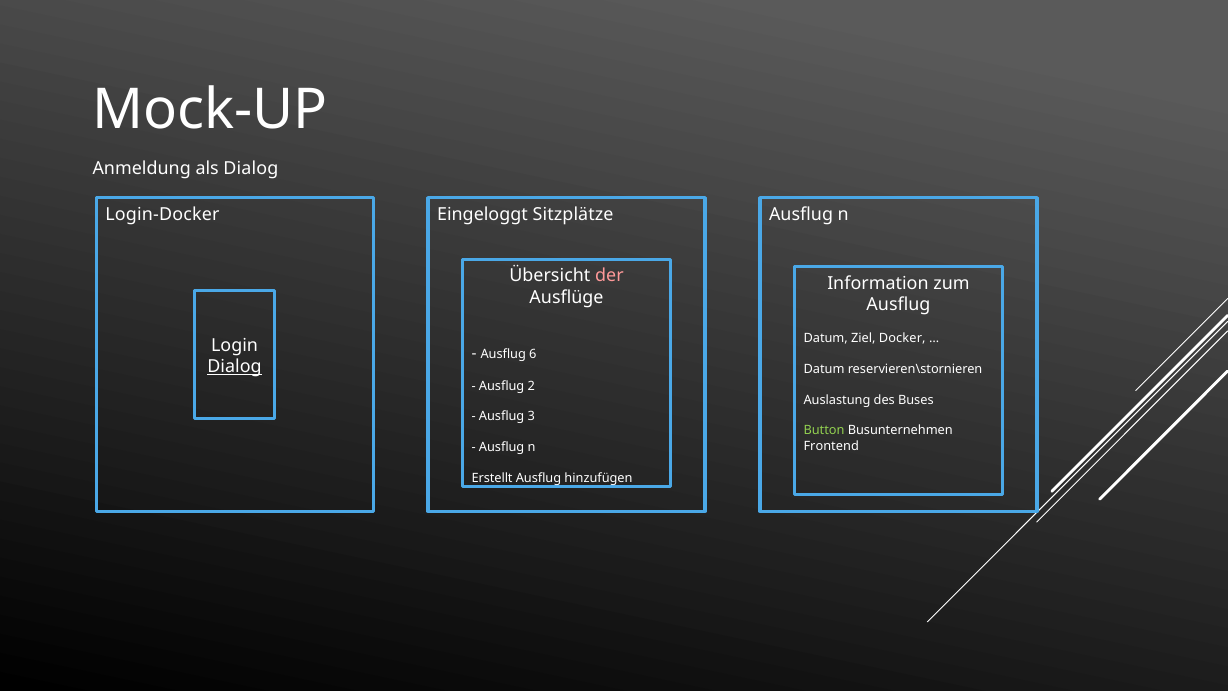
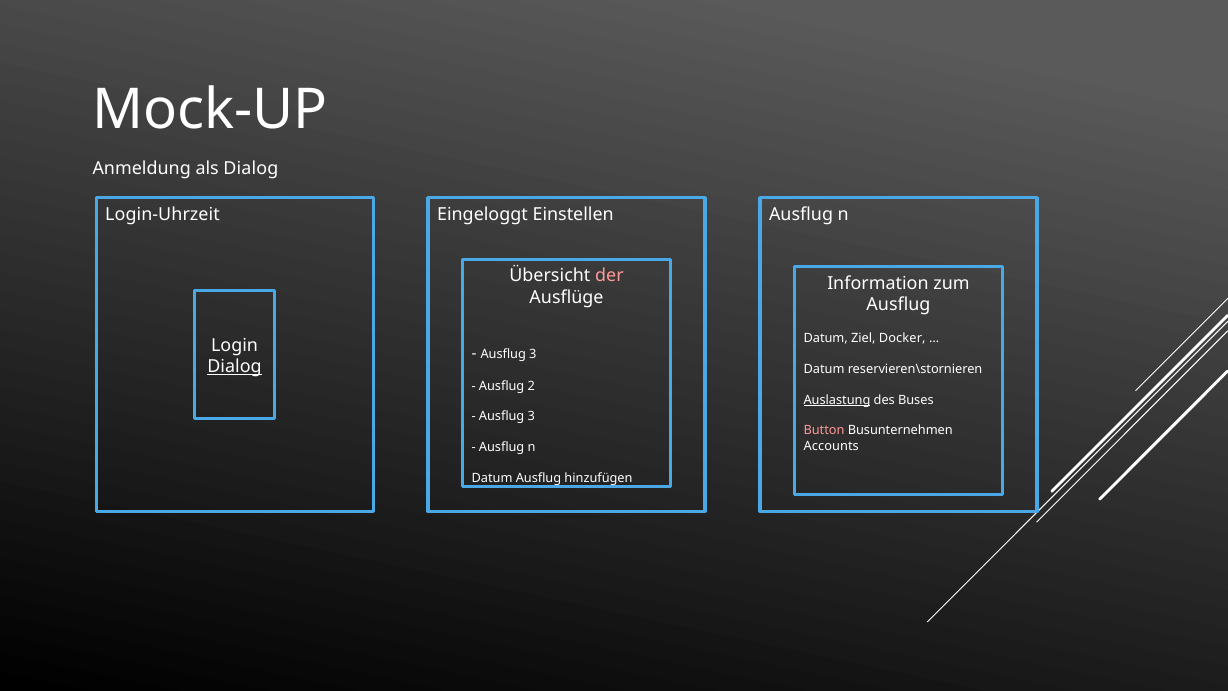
Login-Docker: Login-Docker -> Login-Uhrzeit
Sitzplätze: Sitzplätze -> Einstellen
6 at (533, 355): 6 -> 3
Auslastung underline: none -> present
Button colour: light green -> pink
Frontend: Frontend -> Accounts
Erstellt at (492, 478): Erstellt -> Datum
